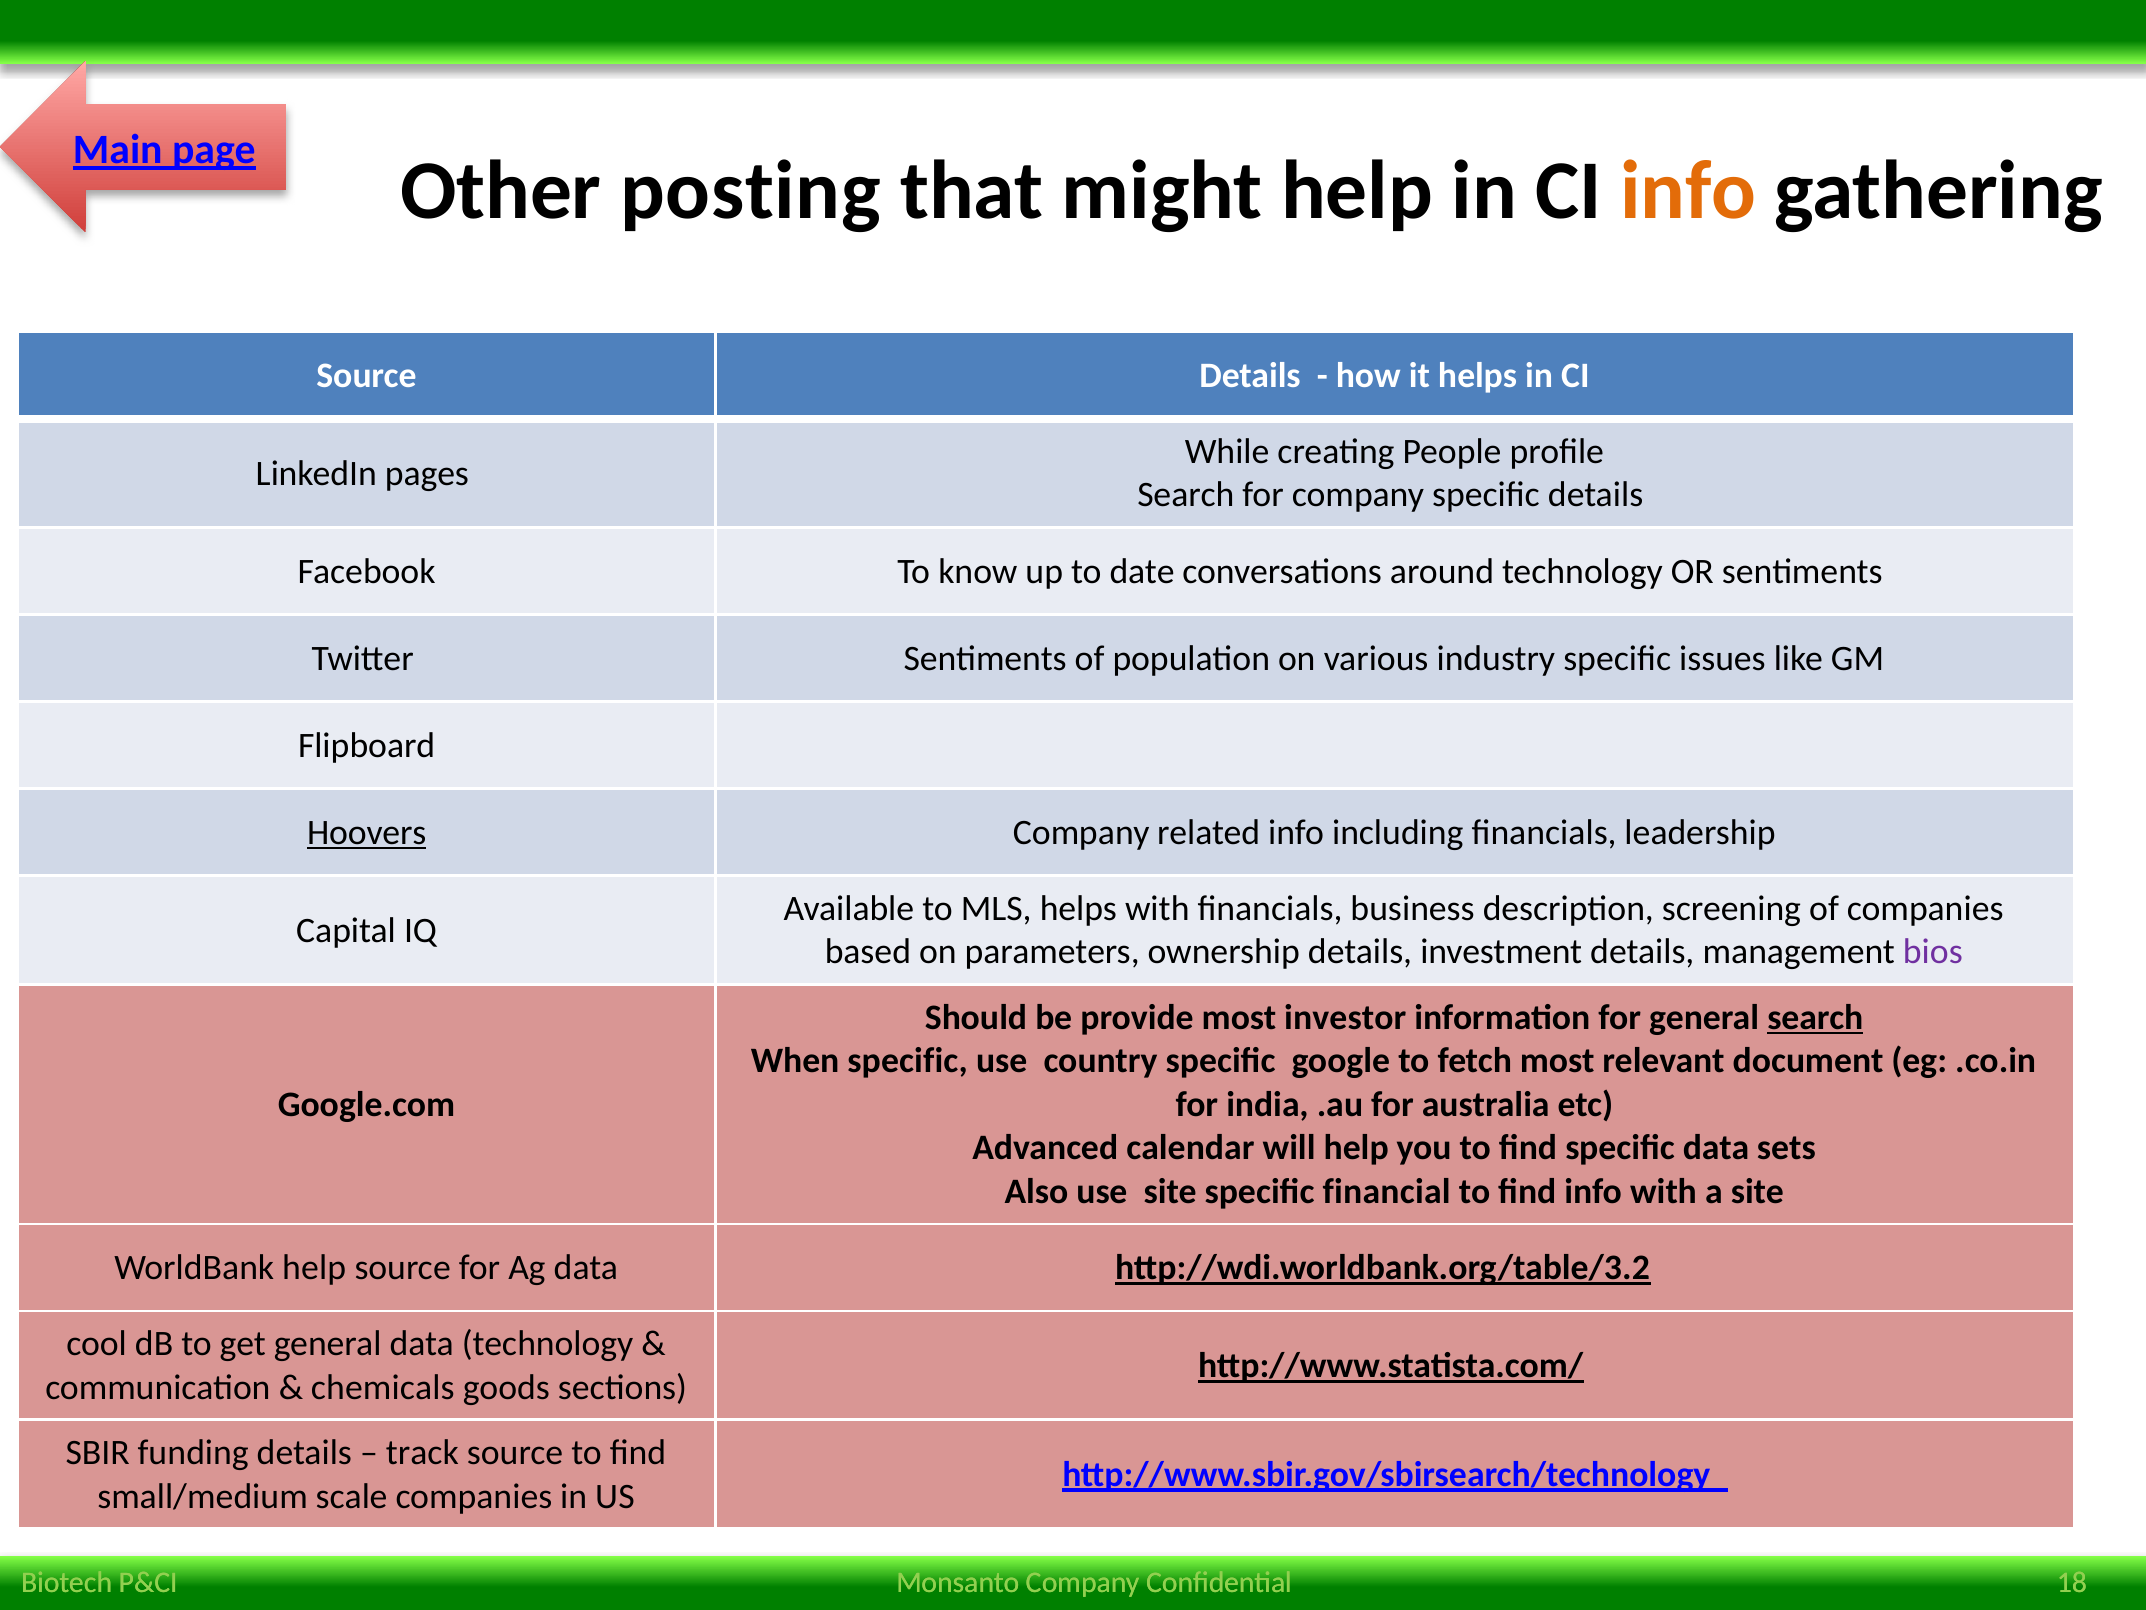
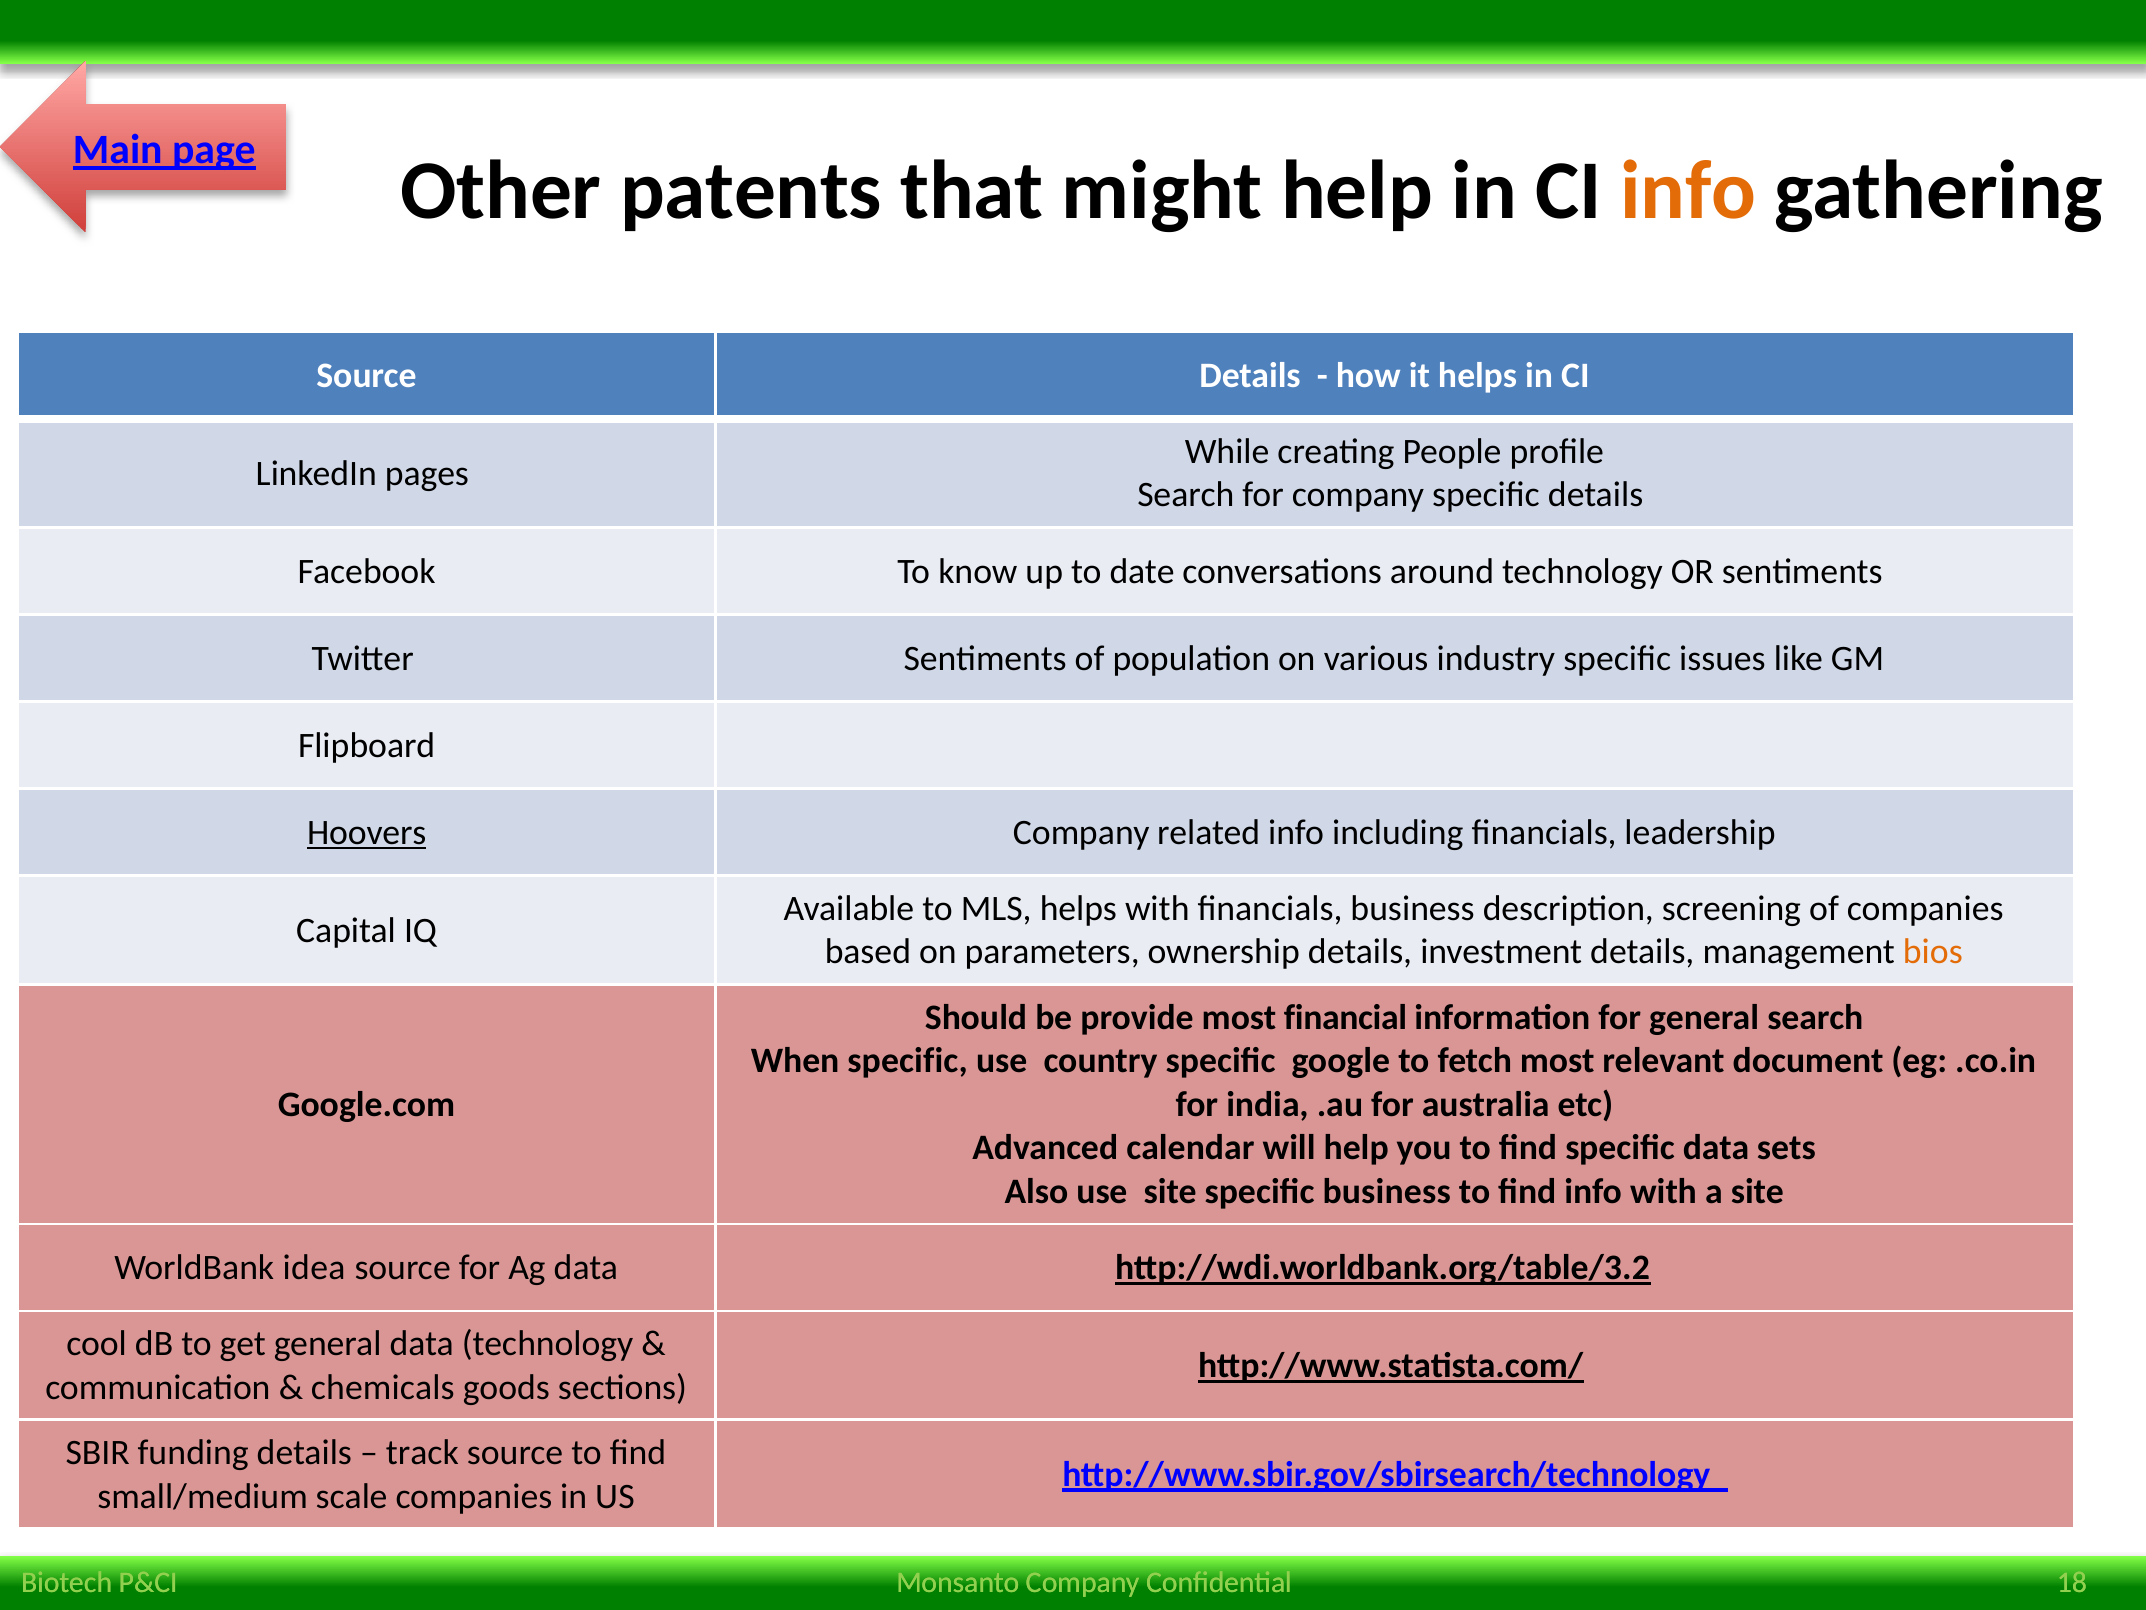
posting: posting -> patents
bios colour: purple -> orange
investor: investor -> financial
search at (1815, 1017) underline: present -> none
specific financial: financial -> business
WorldBank help: help -> idea
